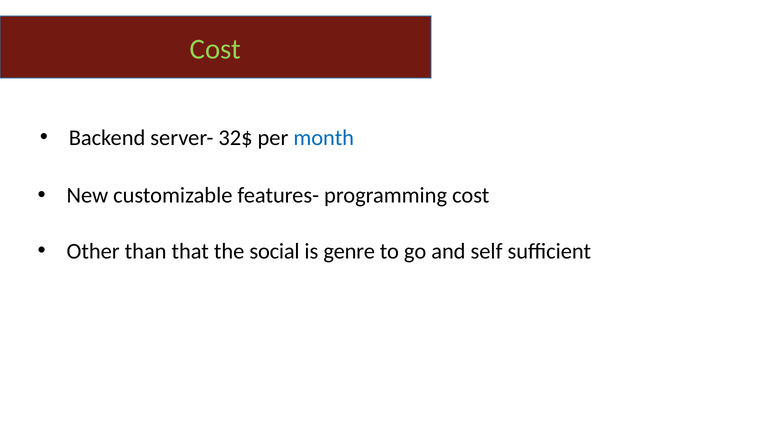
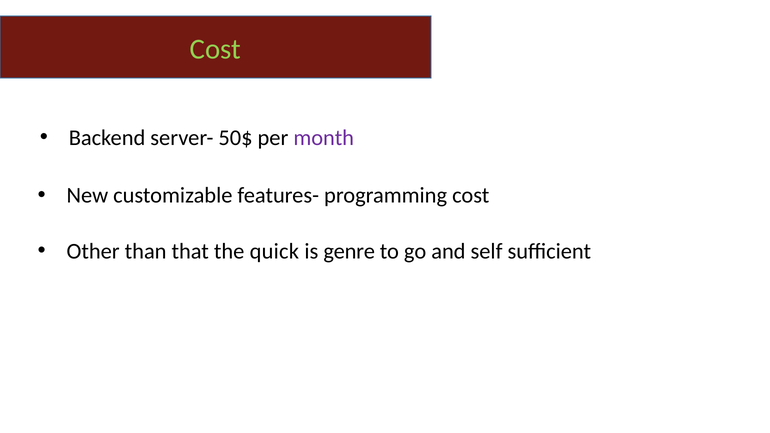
32$: 32$ -> 50$
month colour: blue -> purple
social: social -> quick
